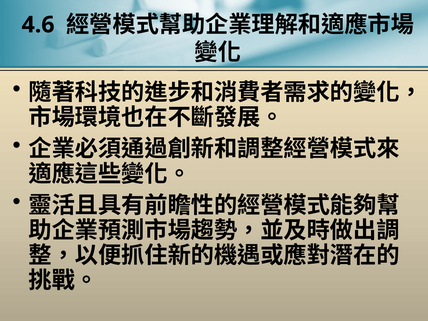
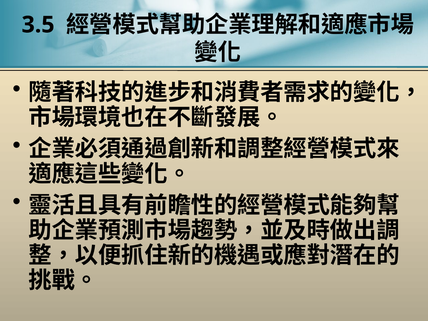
4.6: 4.6 -> 3.5
